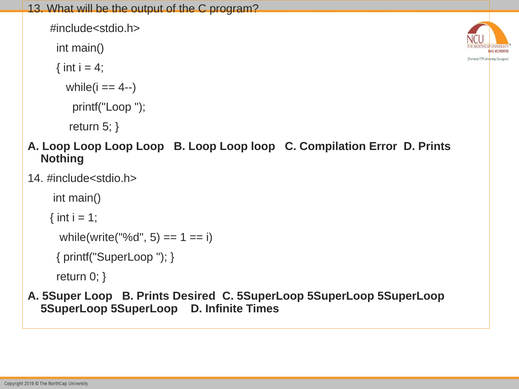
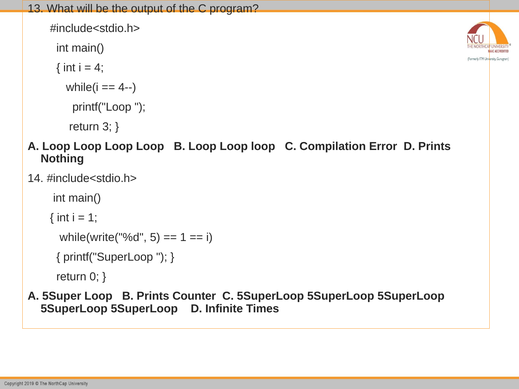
return 5: 5 -> 3
Desired: Desired -> Counter
